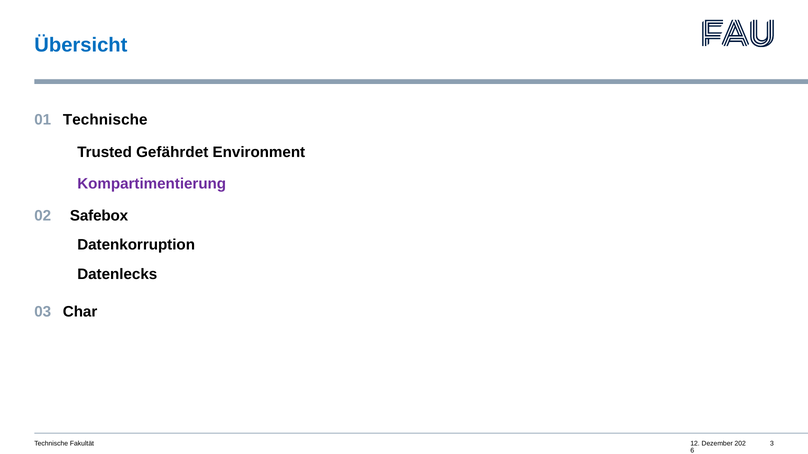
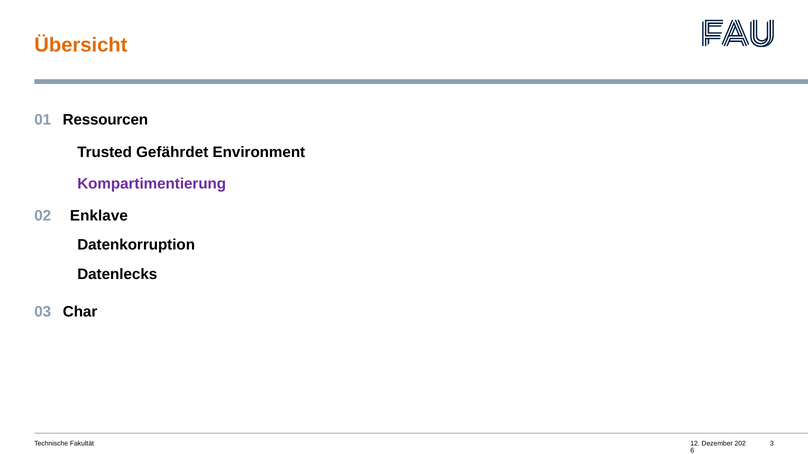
Übersicht colour: blue -> orange
Technische at (105, 120): Technische -> Ressourcen
Safebox: Safebox -> Enklave
